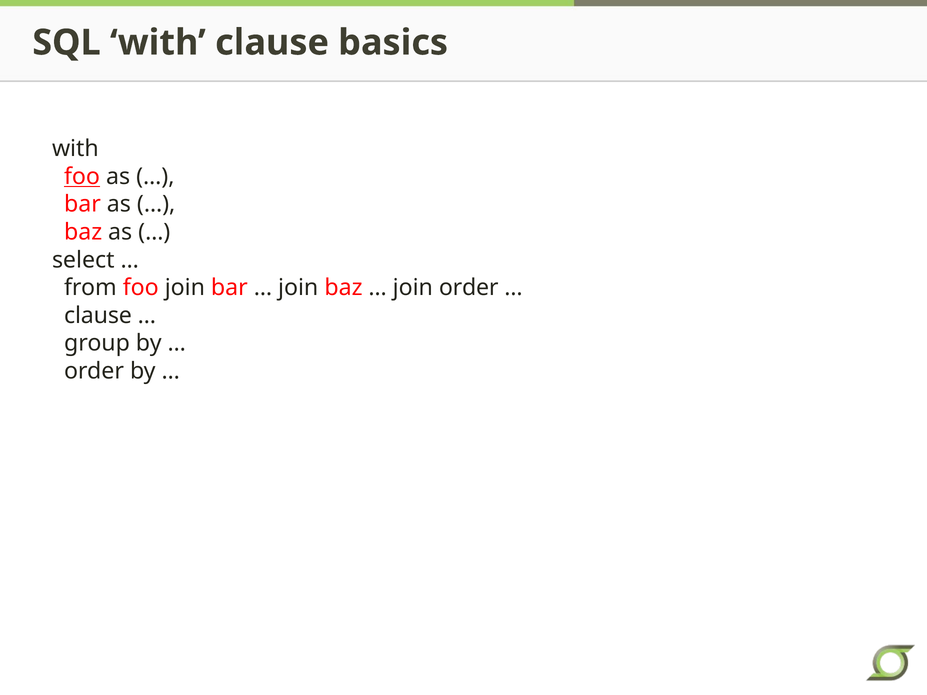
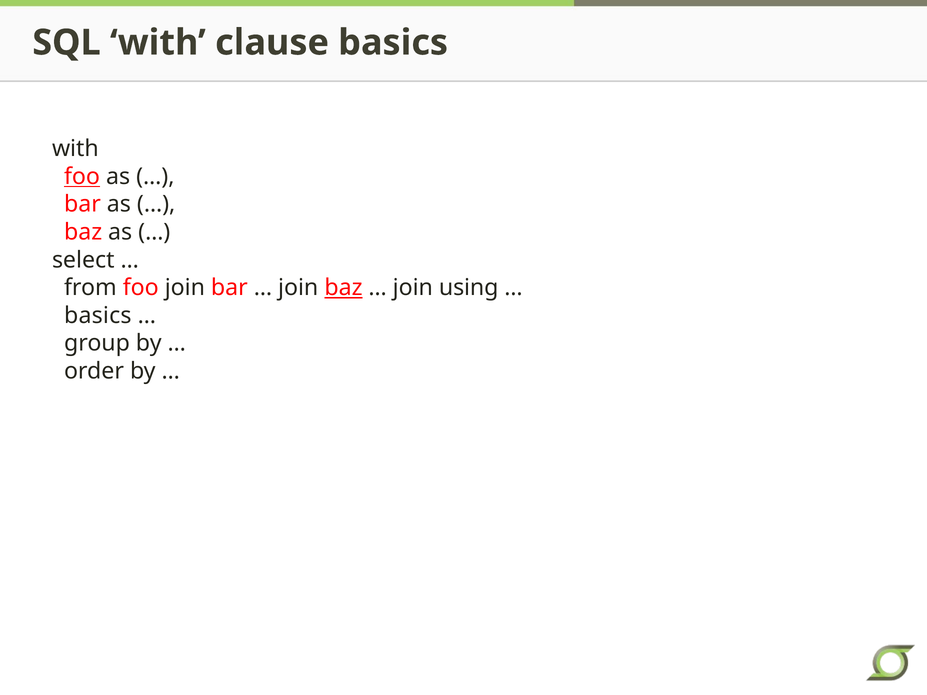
baz at (343, 288) underline: none -> present
join order: order -> using
clause at (98, 316): clause -> basics
